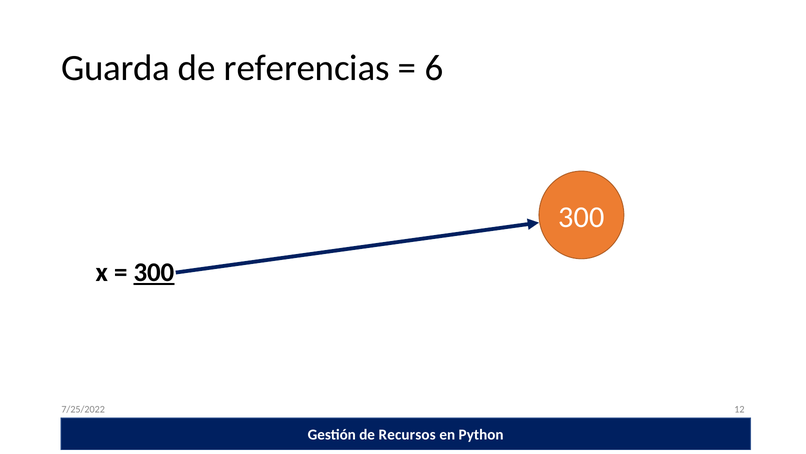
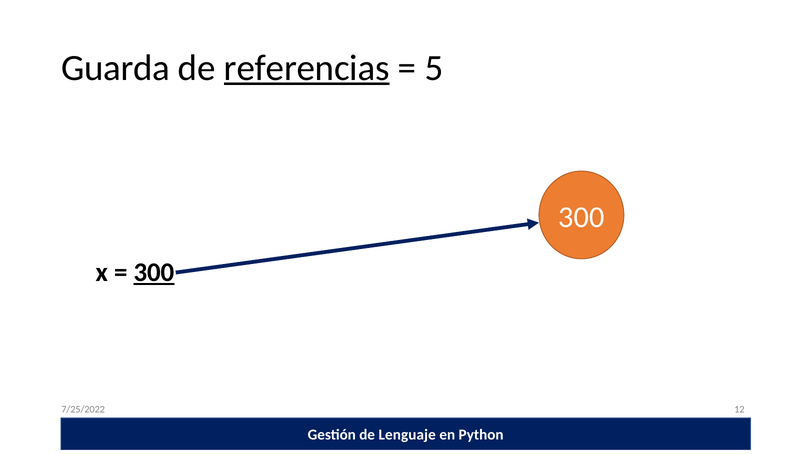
referencias underline: none -> present
6: 6 -> 5
Recursos: Recursos -> Lenguaje
